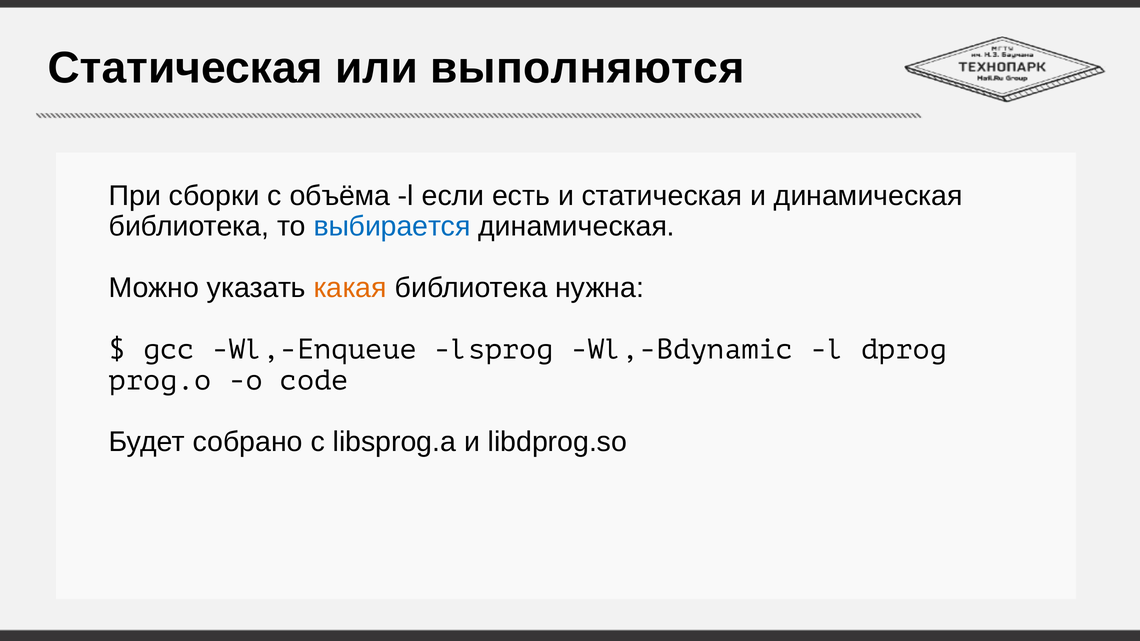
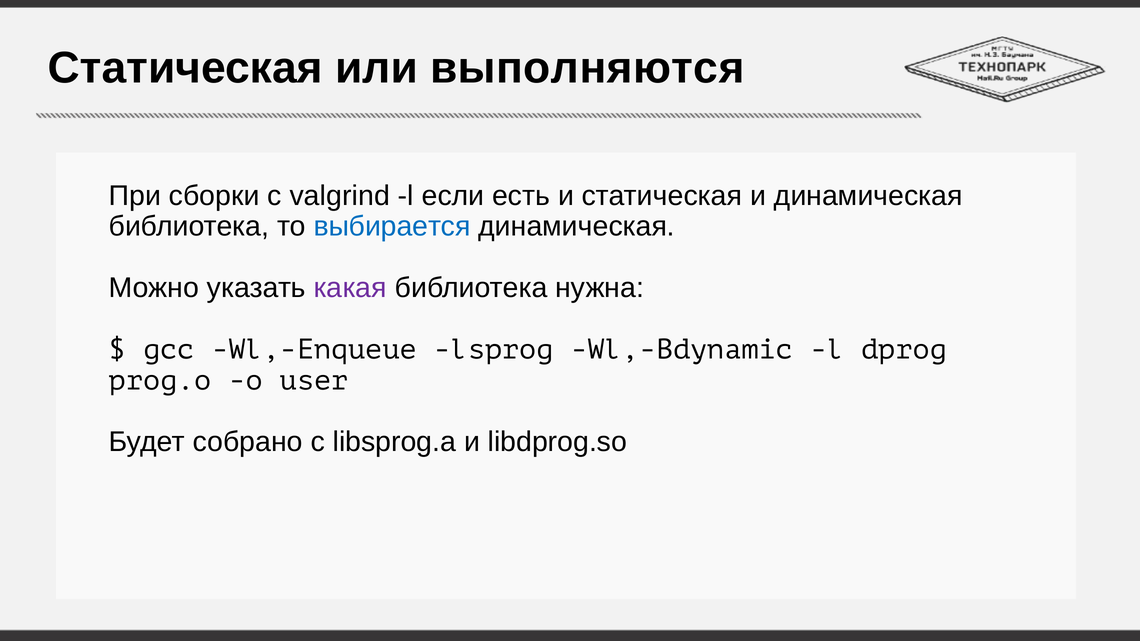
объёма: объёма -> valgrind
какая colour: orange -> purple
code: code -> user
